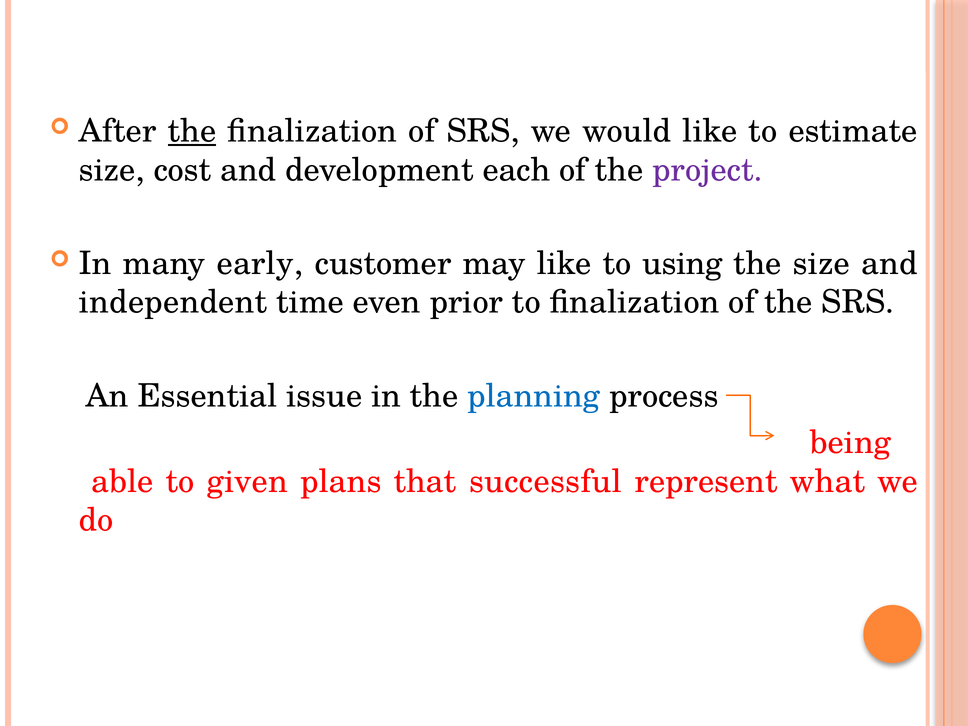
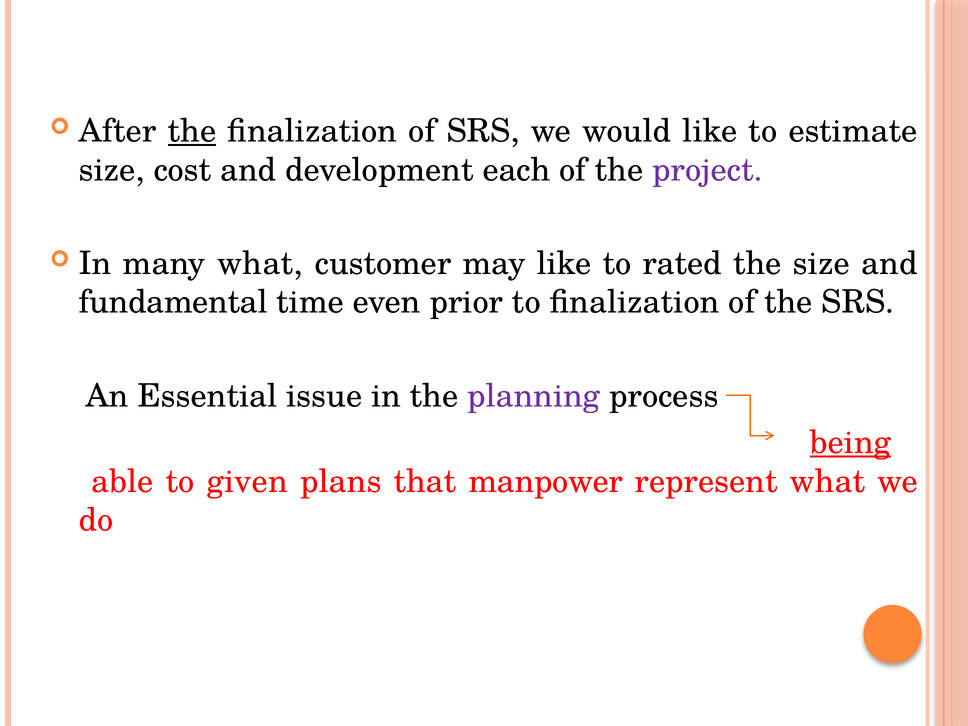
many early: early -> what
using: using -> rated
independent: independent -> fundamental
planning colour: blue -> purple
being underline: none -> present
successful: successful -> manpower
